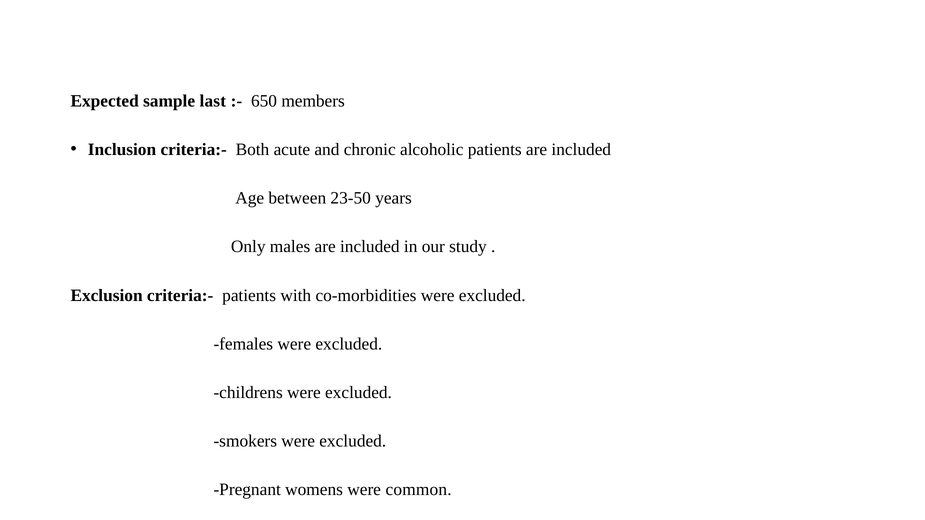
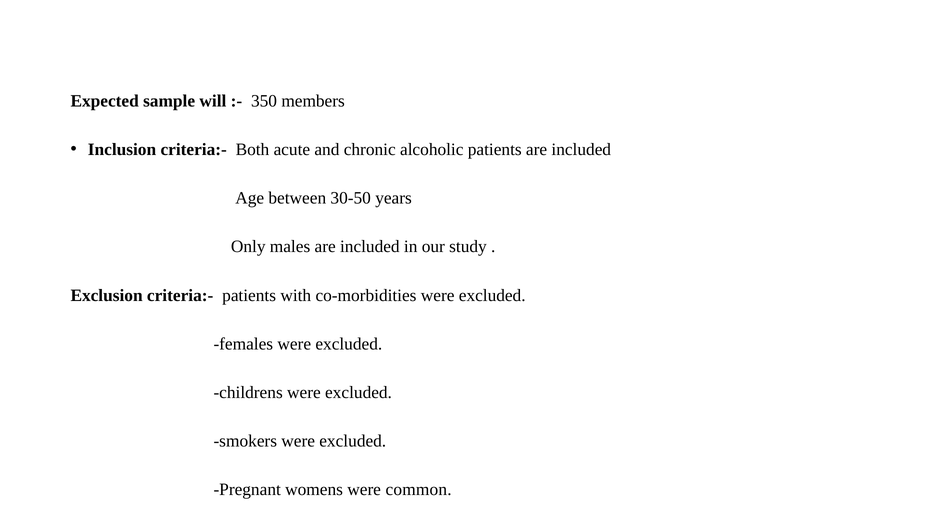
last: last -> will
650: 650 -> 350
23-50: 23-50 -> 30-50
